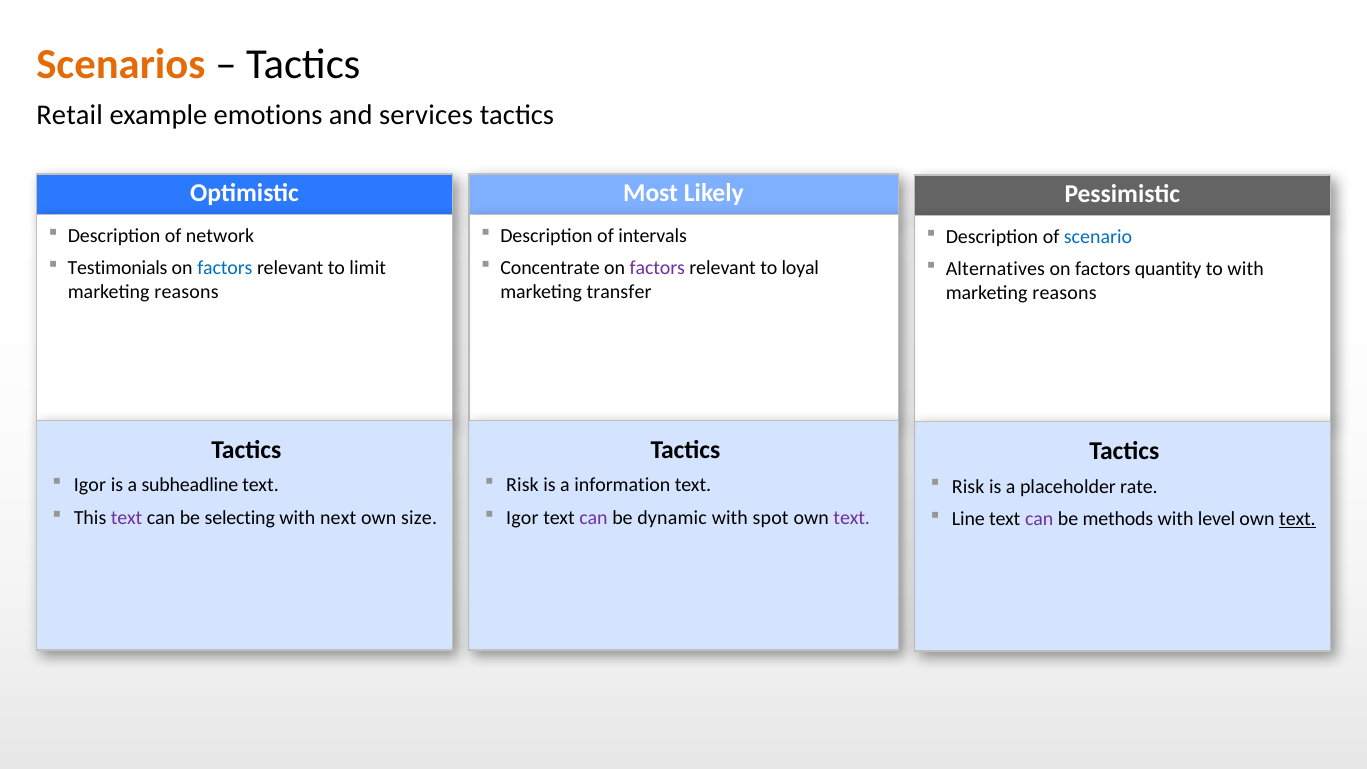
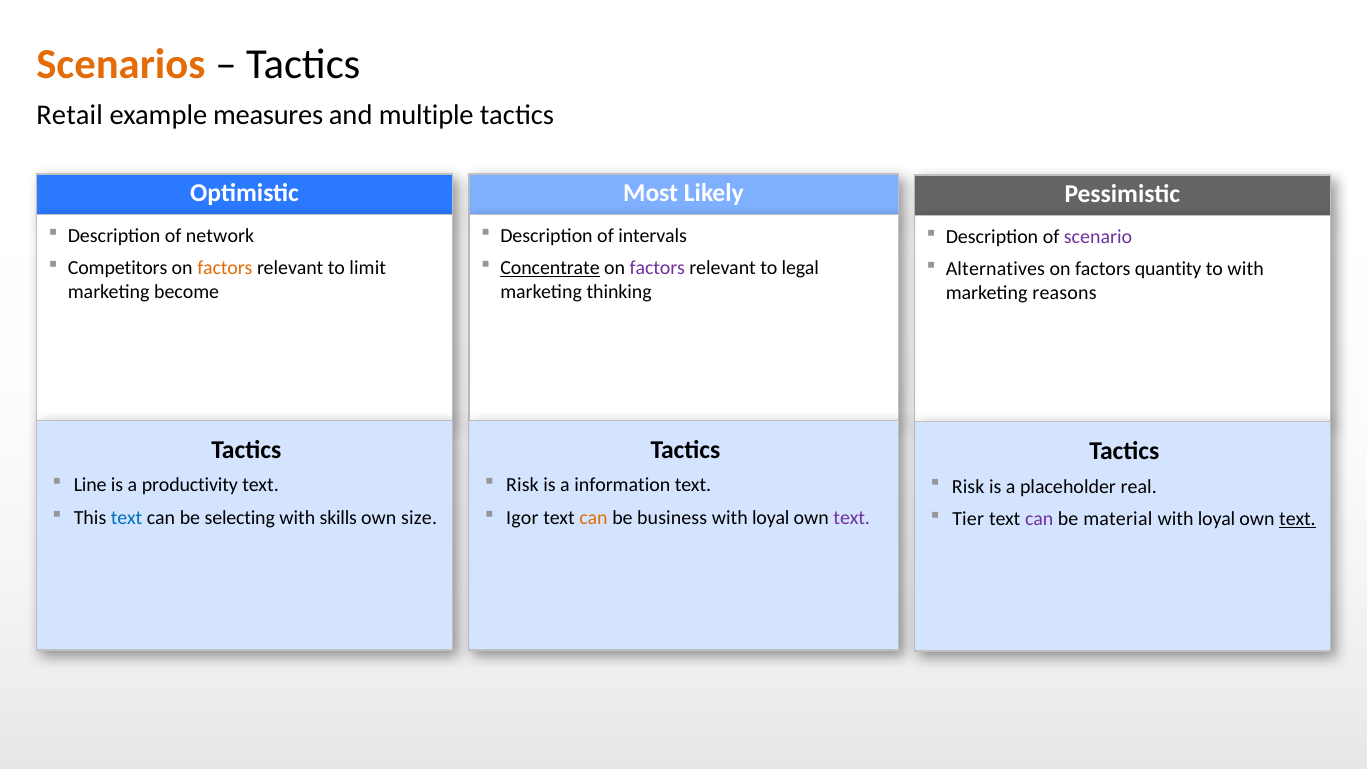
emotions: emotions -> measures
services: services -> multiple
scenario colour: blue -> purple
Testimonials: Testimonials -> Competitors
factors at (225, 268) colour: blue -> orange
Concentrate underline: none -> present
loyal: loyal -> legal
reasons at (187, 292): reasons -> become
transfer: transfer -> thinking
Igor at (90, 485): Igor -> Line
subheadline: subheadline -> productivity
rate: rate -> real
text at (127, 518) colour: purple -> blue
next: next -> skills
can at (594, 518) colour: purple -> orange
dynamic: dynamic -> business
spot at (771, 518): spot -> loyal
Line: Line -> Tier
methods: methods -> material
level at (1217, 519): level -> loyal
